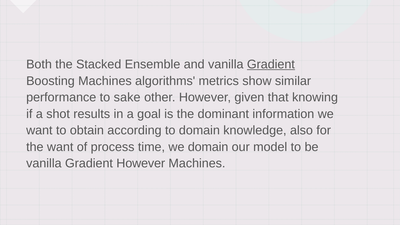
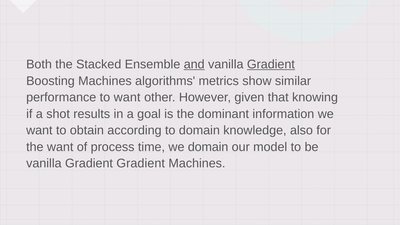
and underline: none -> present
to sake: sake -> want
Gradient However: However -> Gradient
